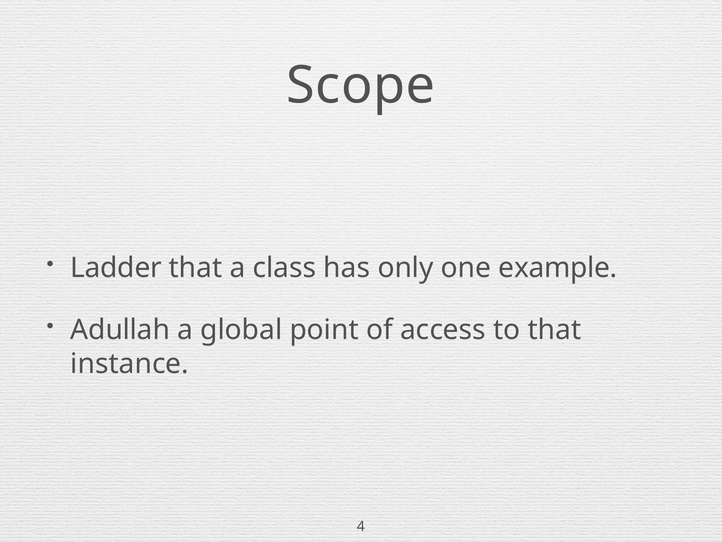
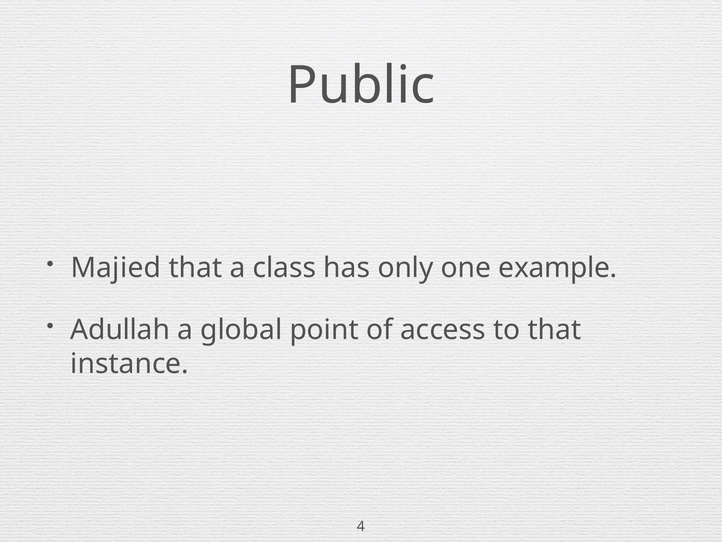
Scope: Scope -> Public
Ladder: Ladder -> Majied
